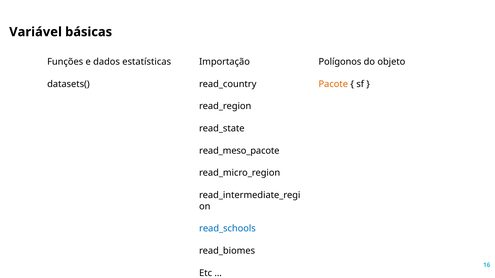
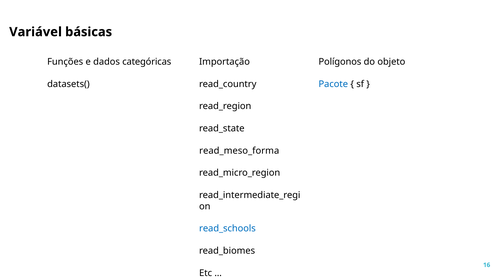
estatísticas: estatísticas -> categóricas
Pacote colour: orange -> blue
read_meso_pacote: read_meso_pacote -> read_meso_forma
